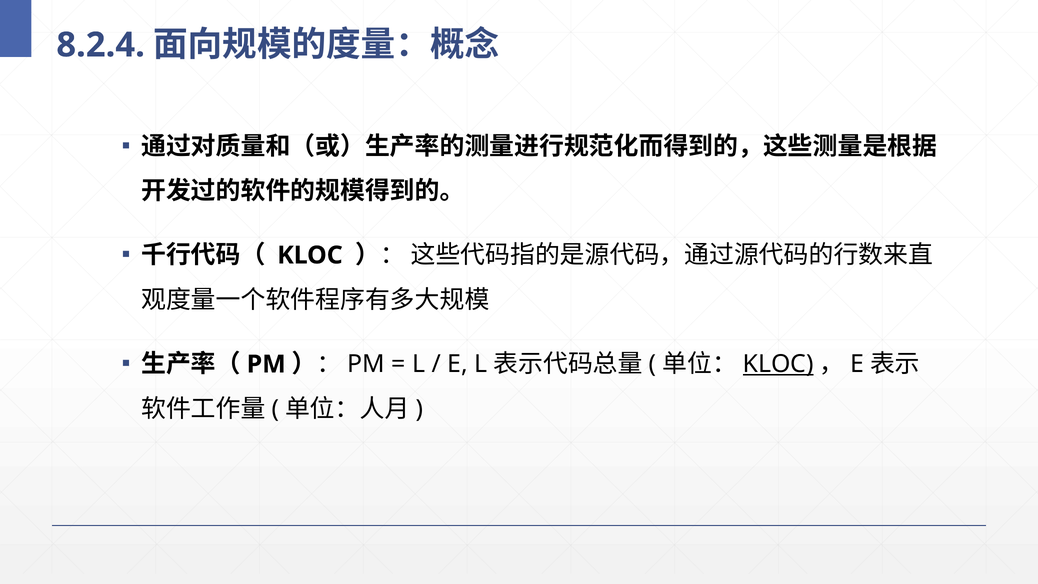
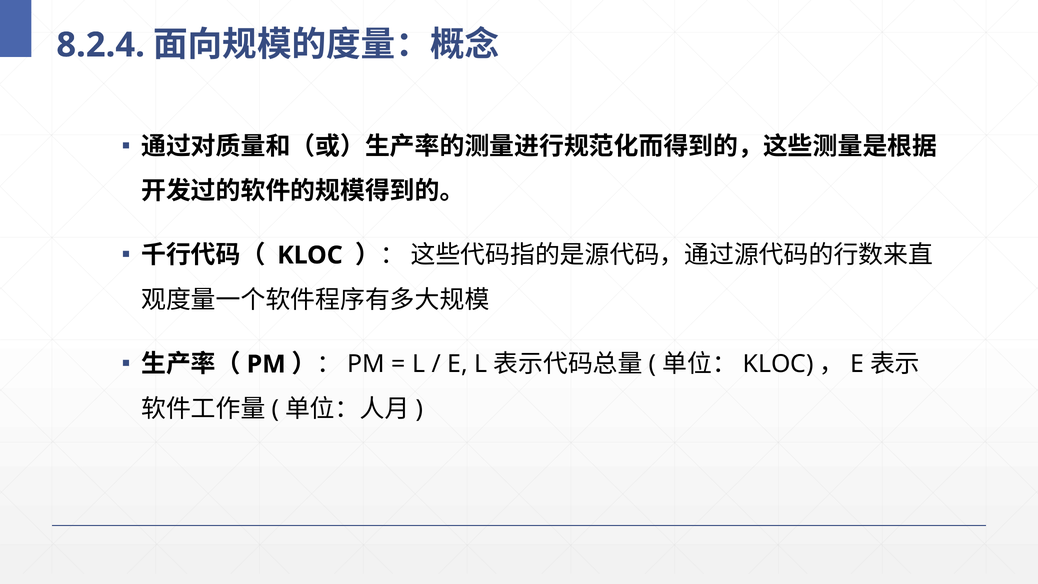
KLOC at (778, 364) underline: present -> none
